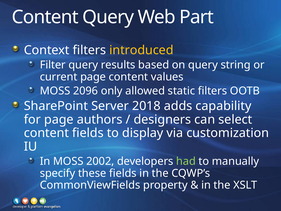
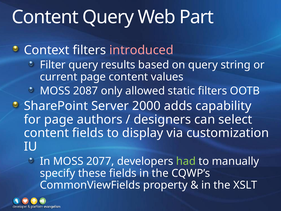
introduced colour: yellow -> pink
2096: 2096 -> 2087
2018: 2018 -> 2000
2002: 2002 -> 2077
